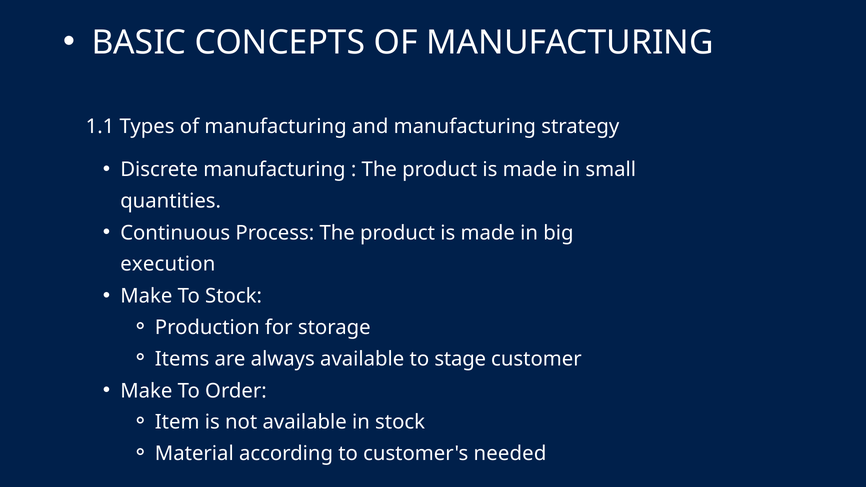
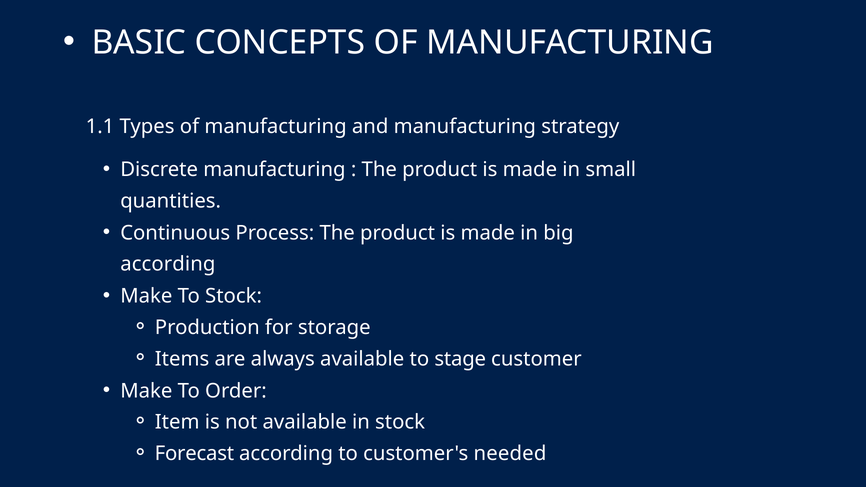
execution at (168, 264): execution -> according
Material: Material -> Forecast
